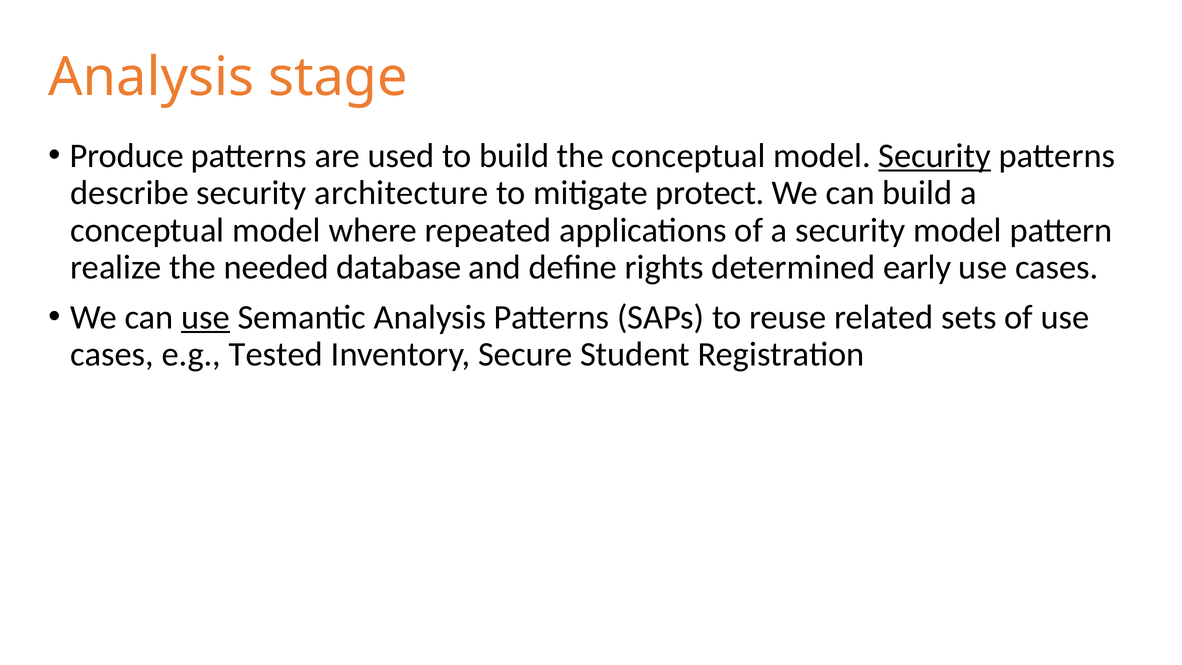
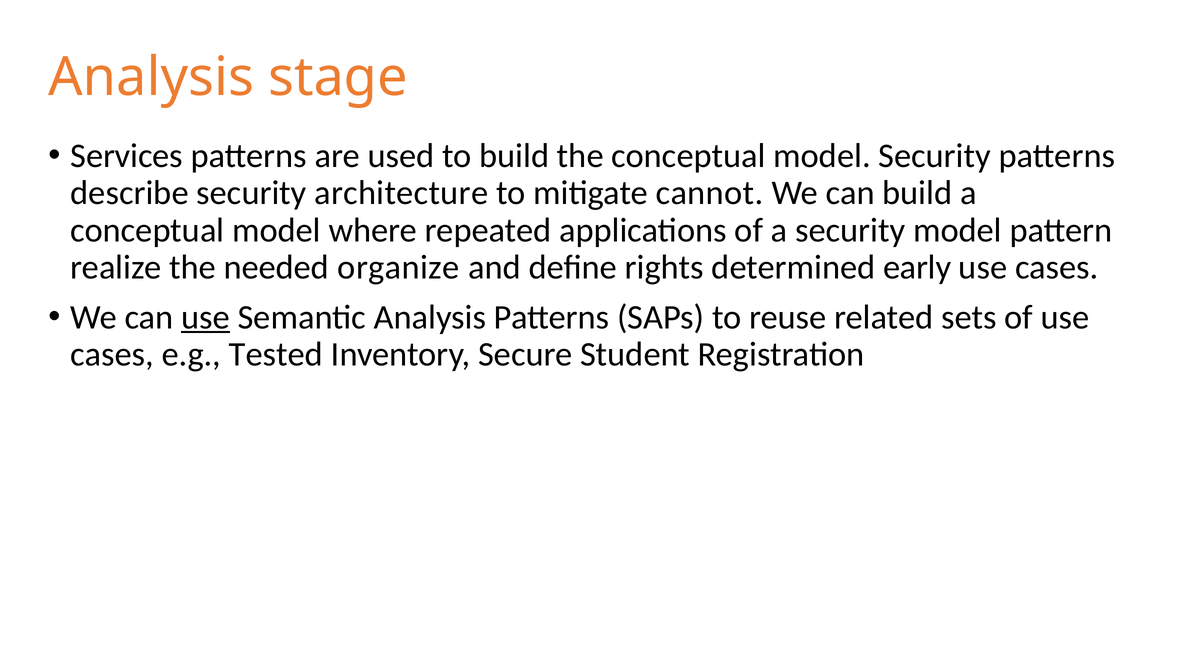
Produce: Produce -> Services
Security at (935, 156) underline: present -> none
protect: protect -> cannot
database: database -> organize
